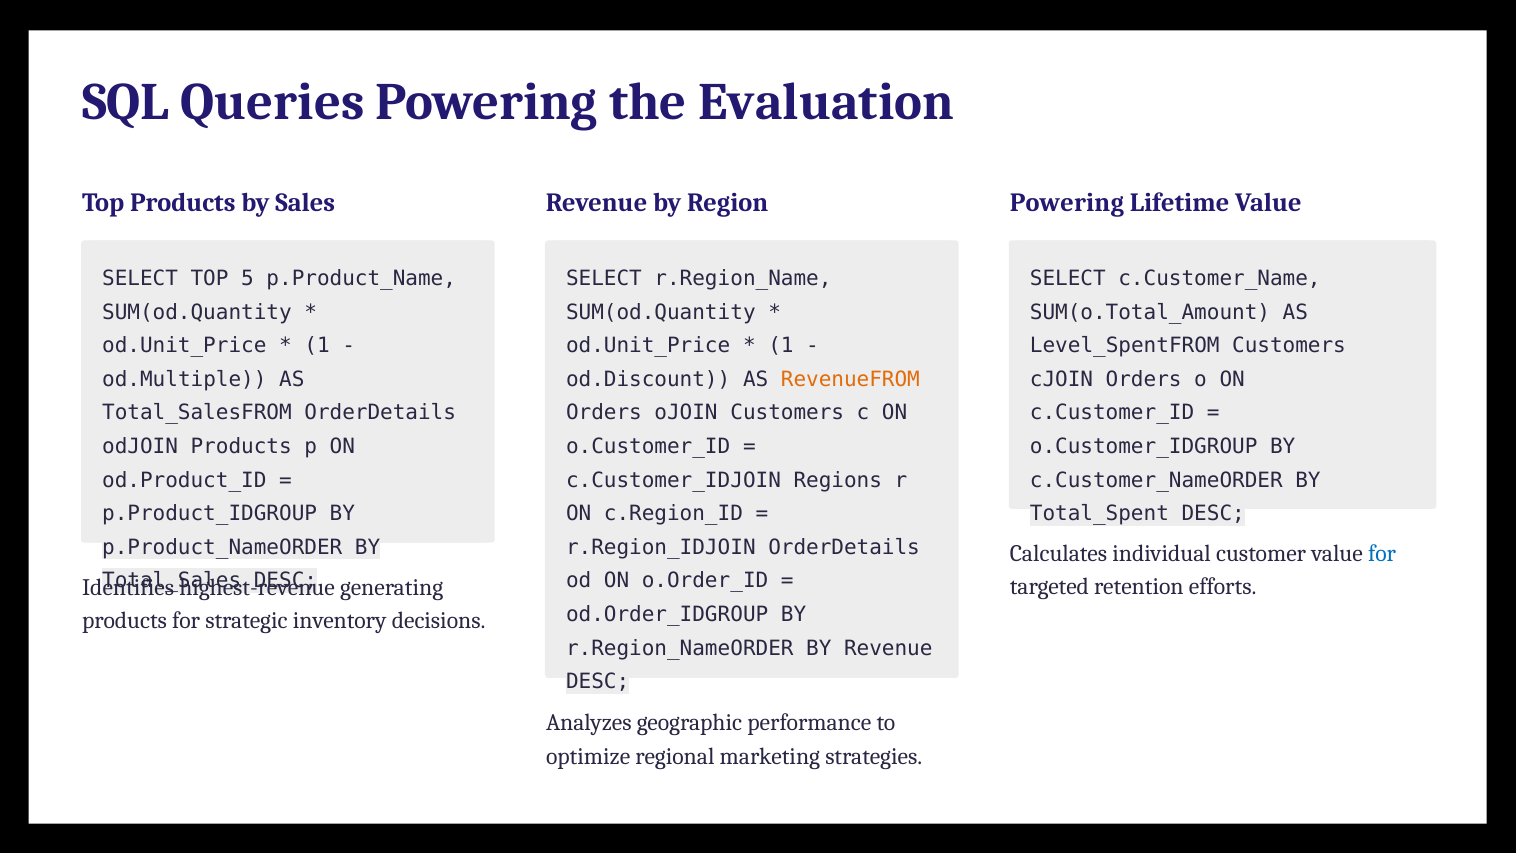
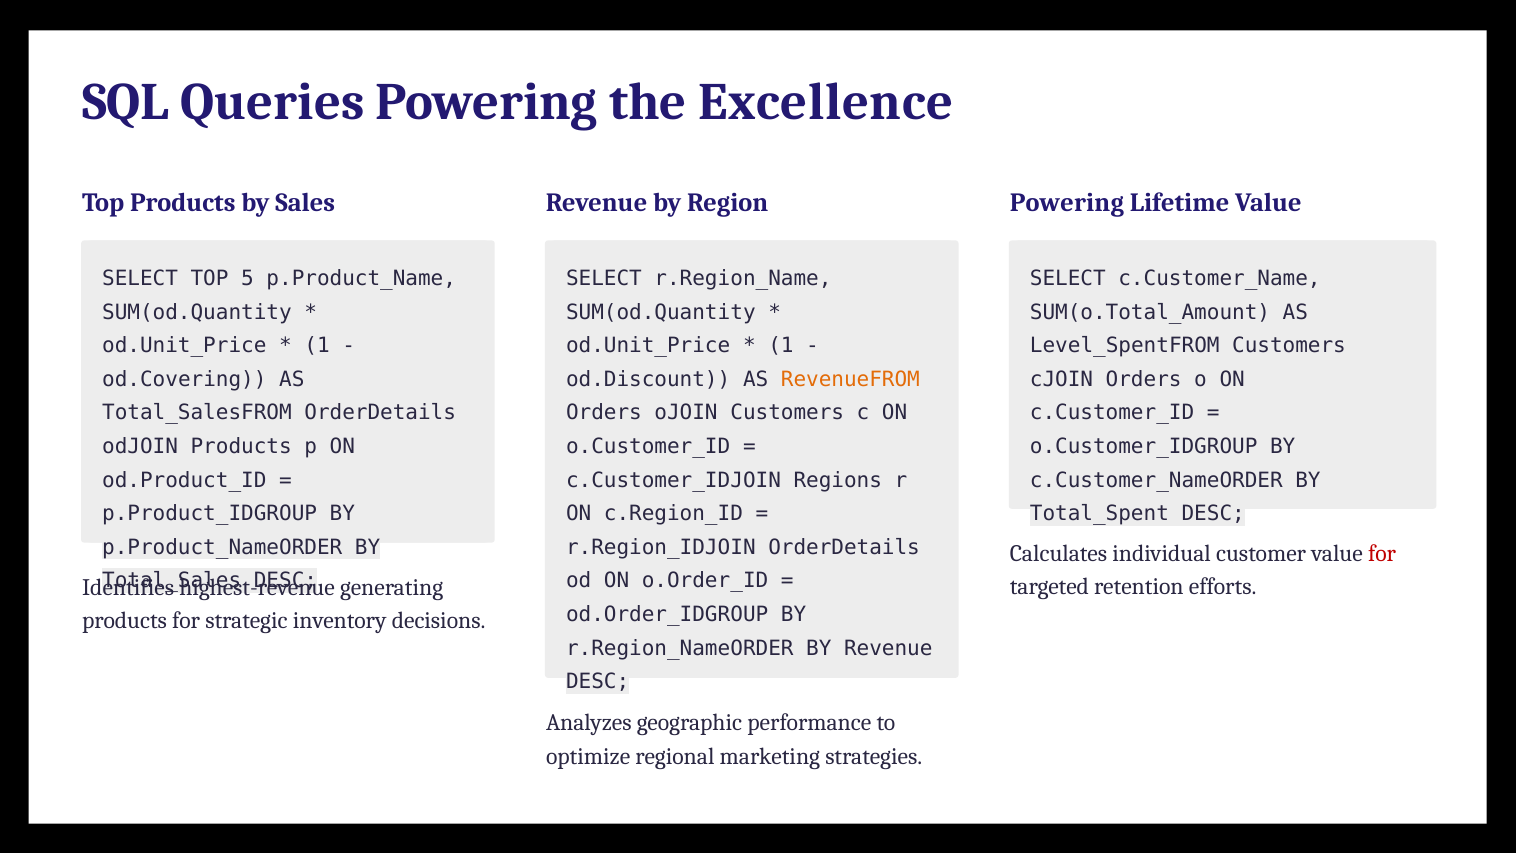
Evaluation: Evaluation -> Excellence
od.Multiple: od.Multiple -> od.Covering
for at (1382, 553) colour: blue -> red
